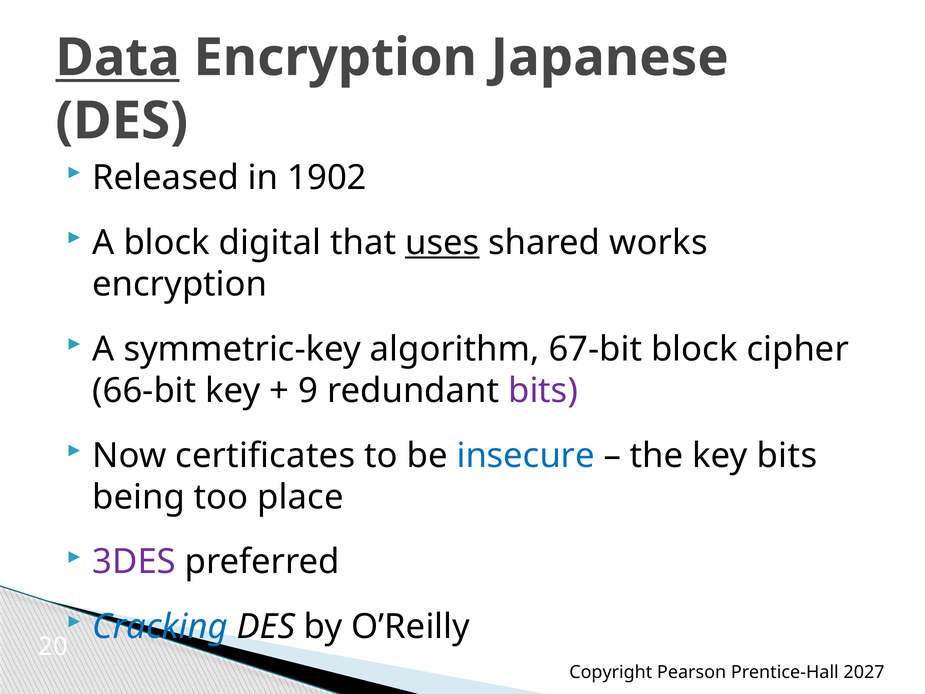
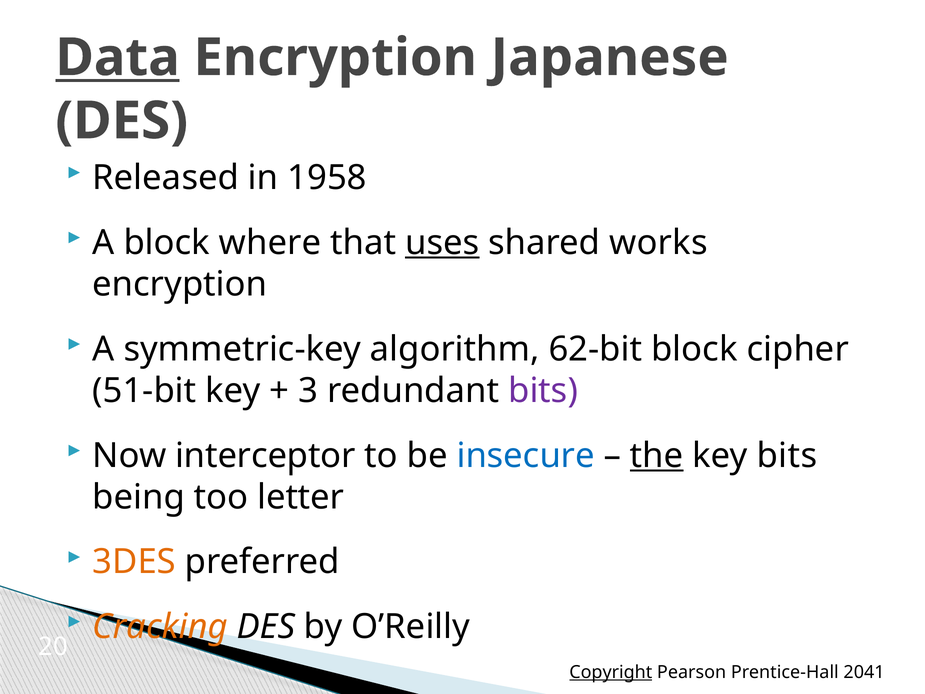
1902: 1902 -> 1958
digital: digital -> where
67-bit: 67-bit -> 62-bit
66-bit: 66-bit -> 51-bit
9: 9 -> 3
certificates: certificates -> interceptor
the underline: none -> present
place: place -> letter
3DES colour: purple -> orange
Cracking colour: blue -> orange
Copyright underline: none -> present
2027: 2027 -> 2041
